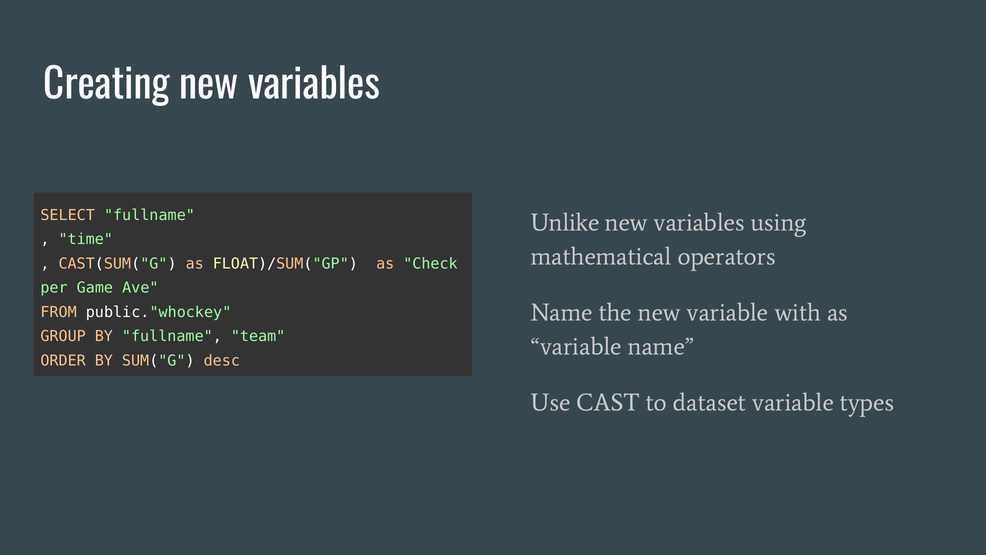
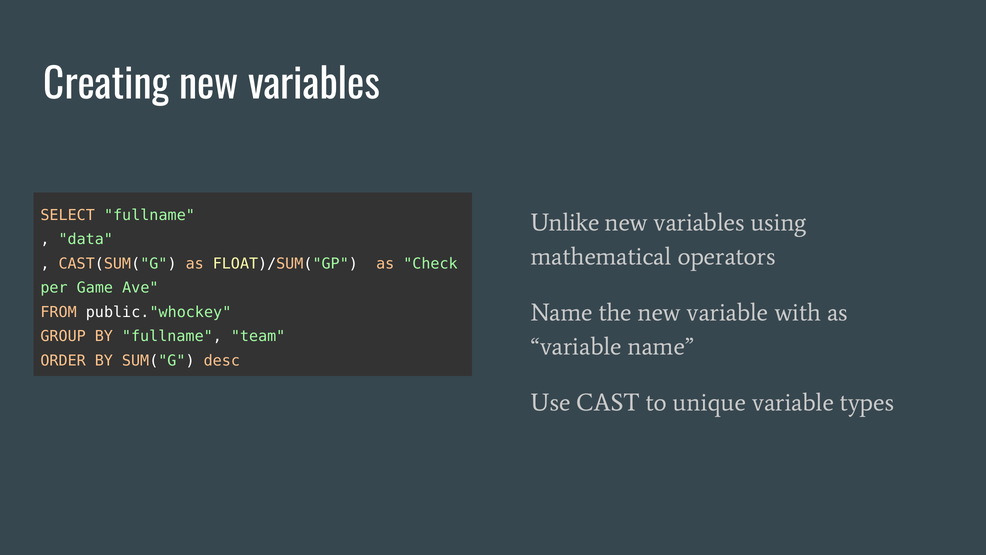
time: time -> data
dataset: dataset -> unique
